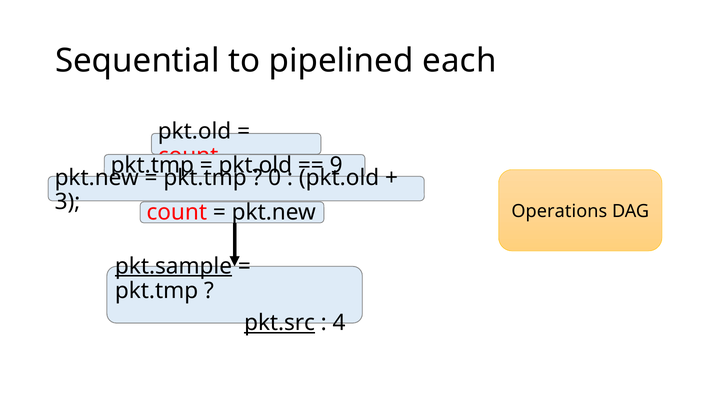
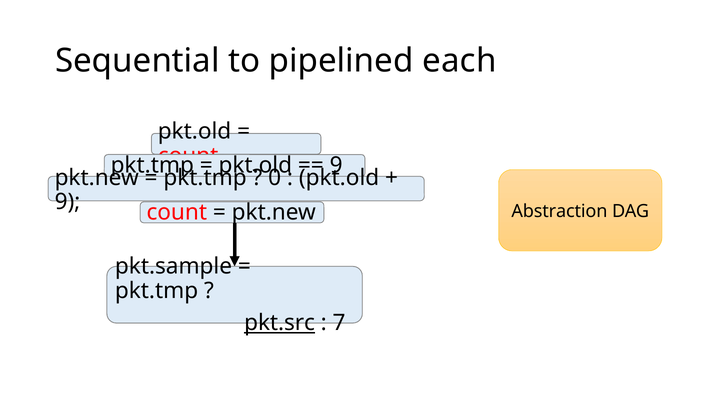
3 at (68, 202): 3 -> 9
Operations: Operations -> Abstraction
pkt.sample underline: present -> none
4: 4 -> 7
